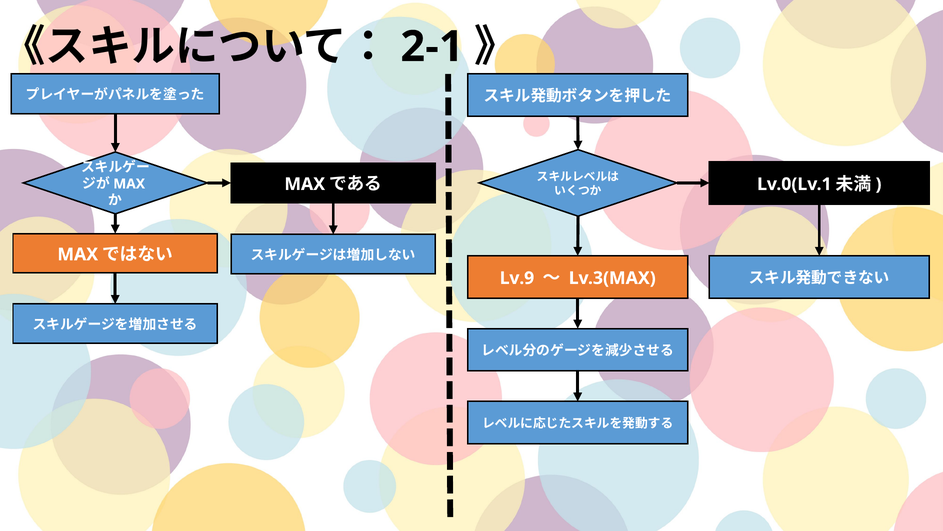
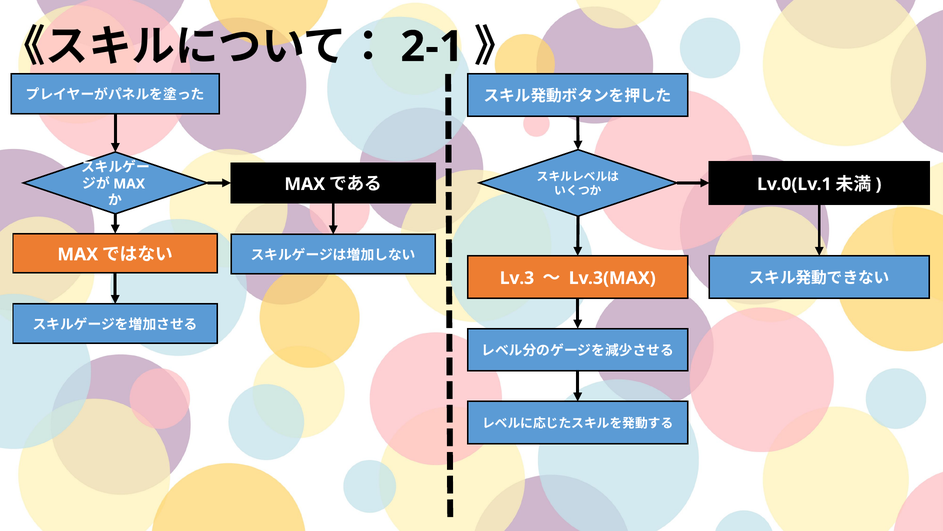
Lv.9: Lv.9 -> Lv.3
